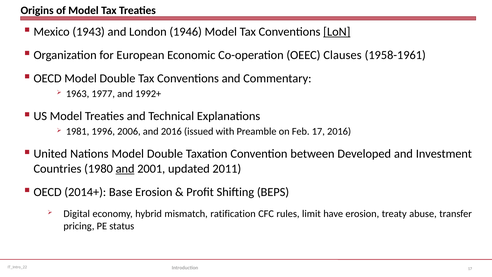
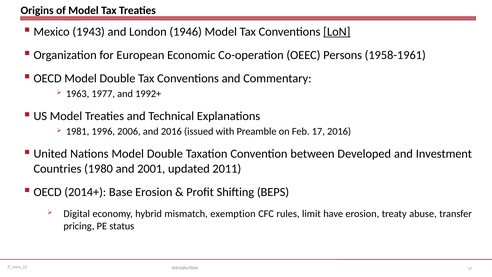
Clauses: Clauses -> Persons
and at (125, 169) underline: present -> none
ratification: ratification -> exemption
